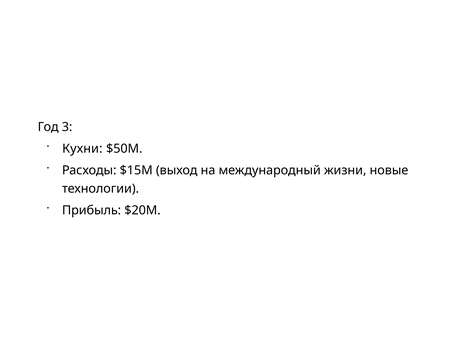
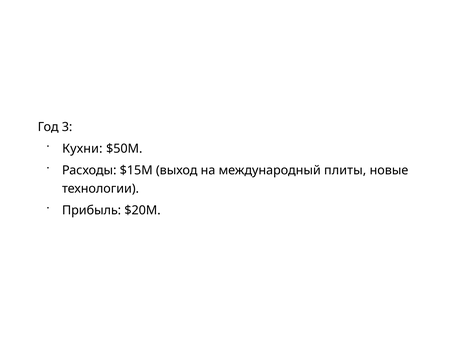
жизни: жизни -> плиты
